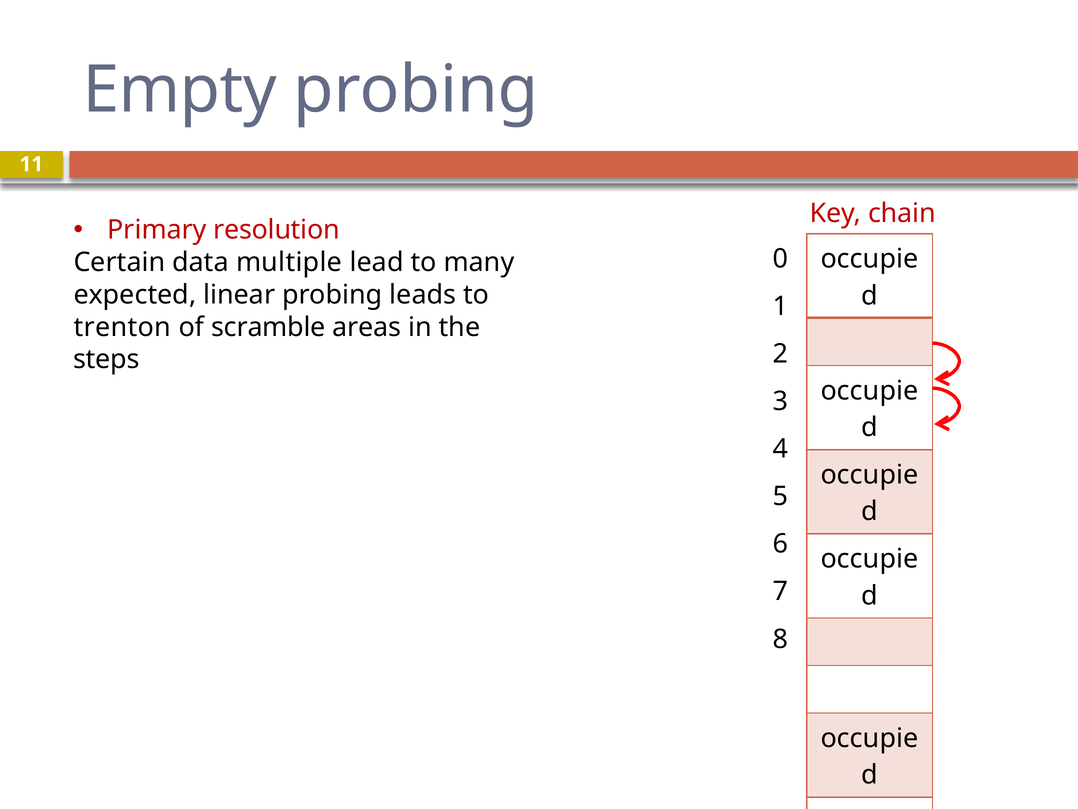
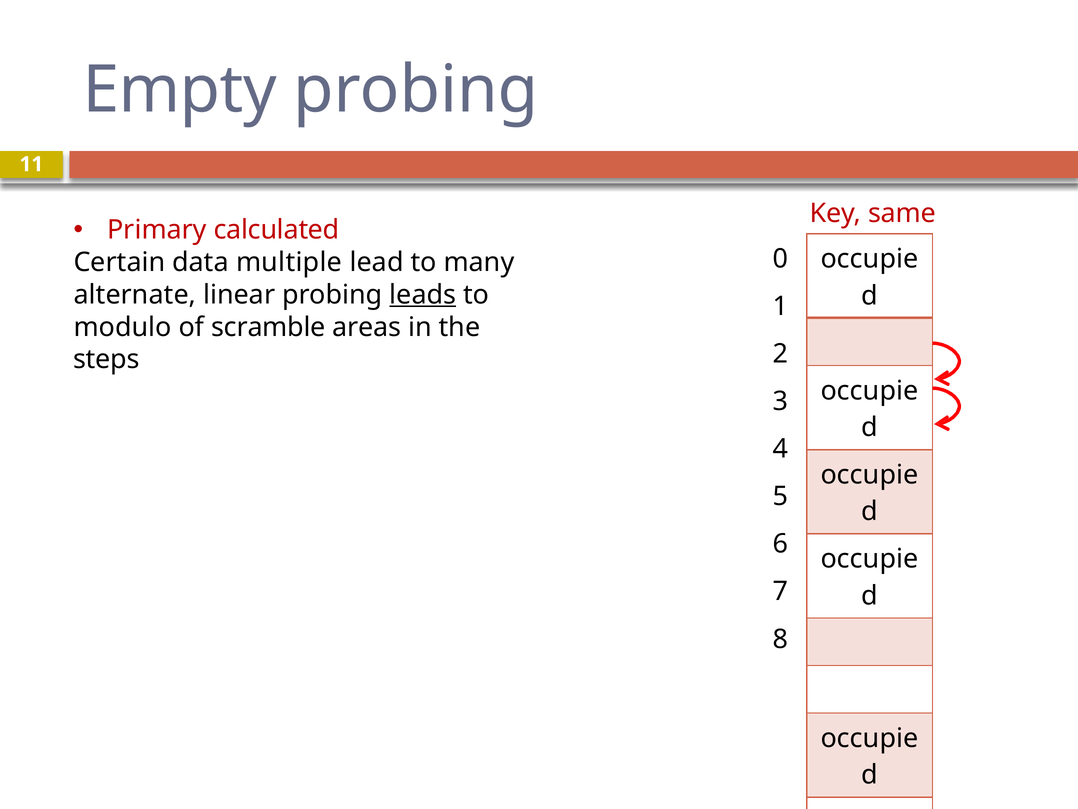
chain: chain -> same
resolution: resolution -> calculated
expected: expected -> alternate
leads underline: none -> present
trenton: trenton -> modulo
